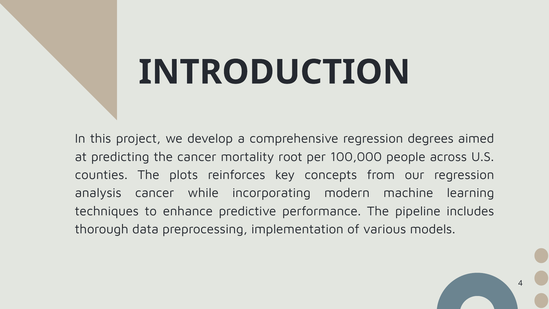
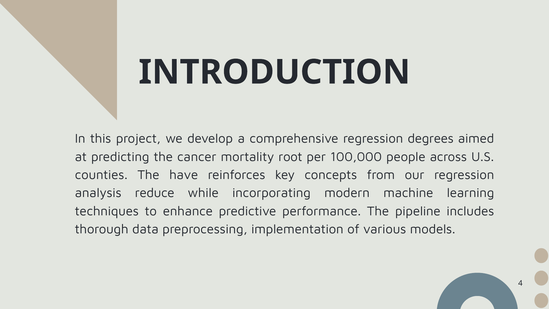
plots: plots -> have
analysis cancer: cancer -> reduce
